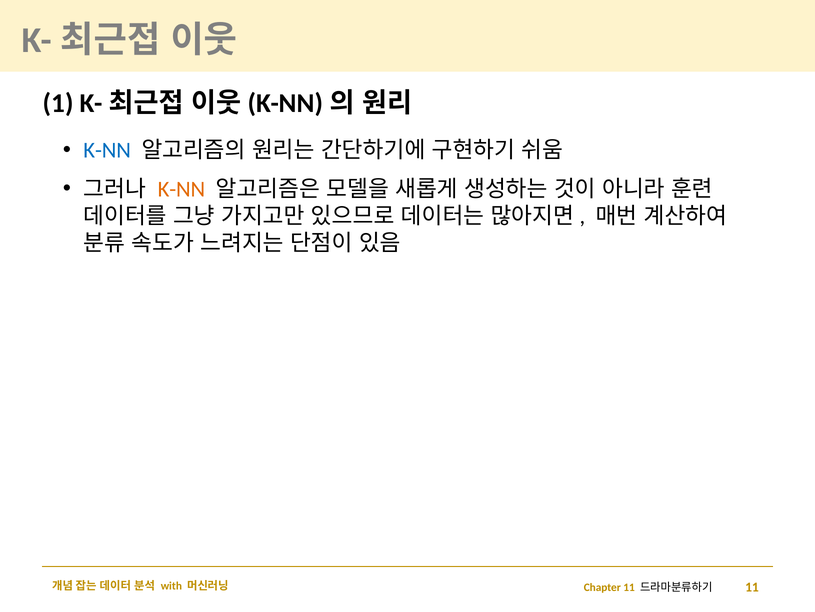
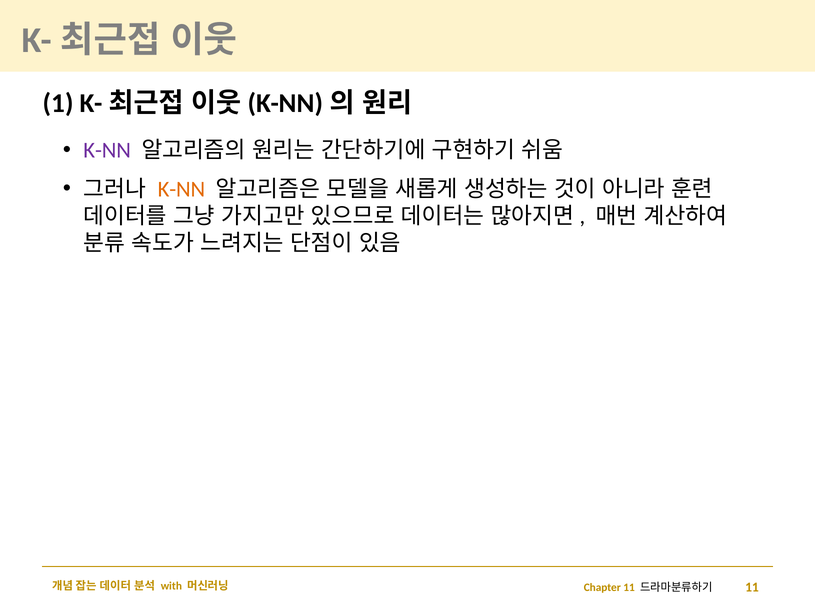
K-NN at (107, 150) colour: blue -> purple
